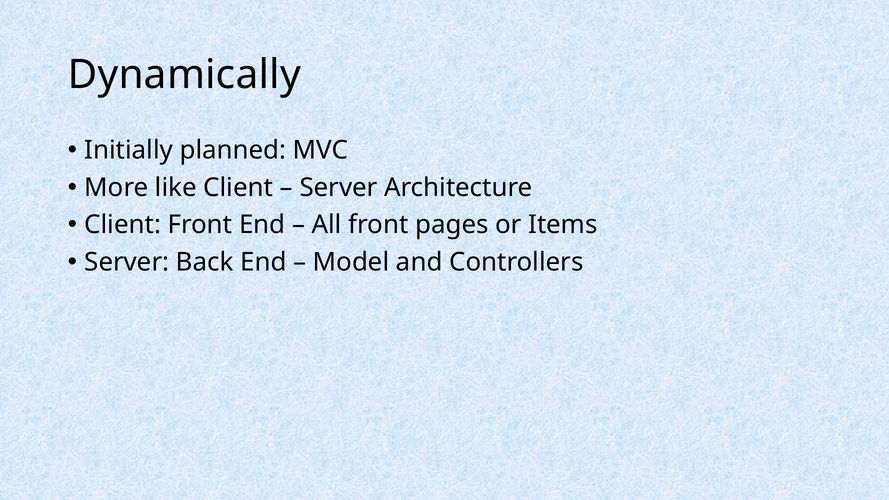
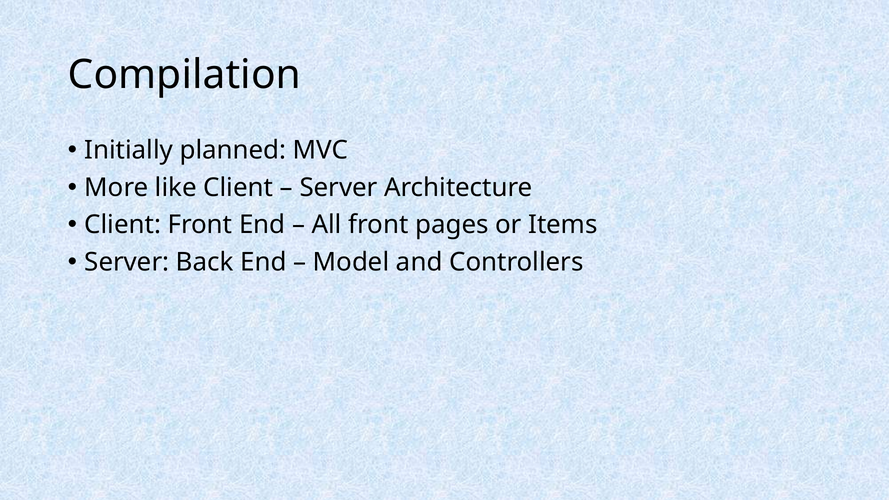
Dynamically: Dynamically -> Compilation
